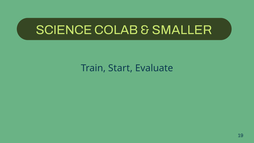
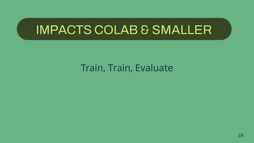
SCIENCE: SCIENCE -> IMPACTS
Train Start: Start -> Train
